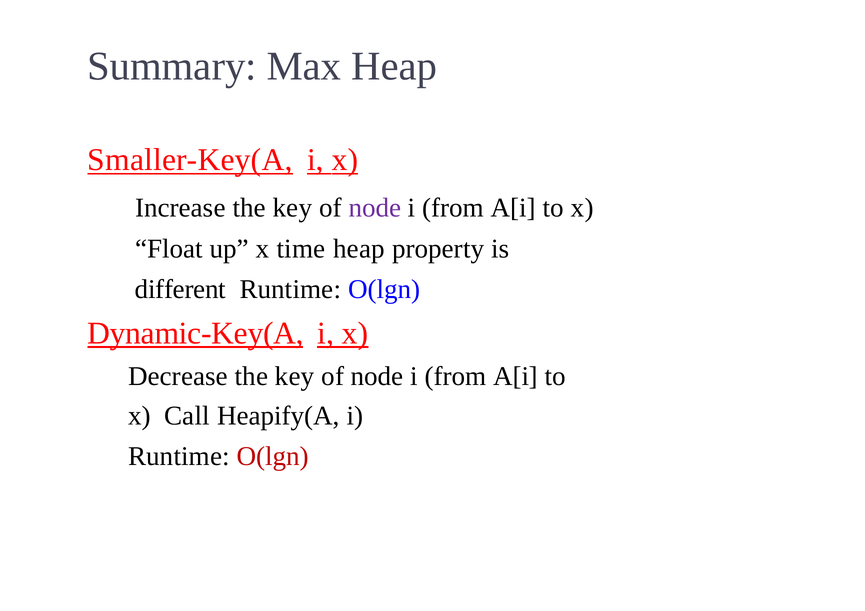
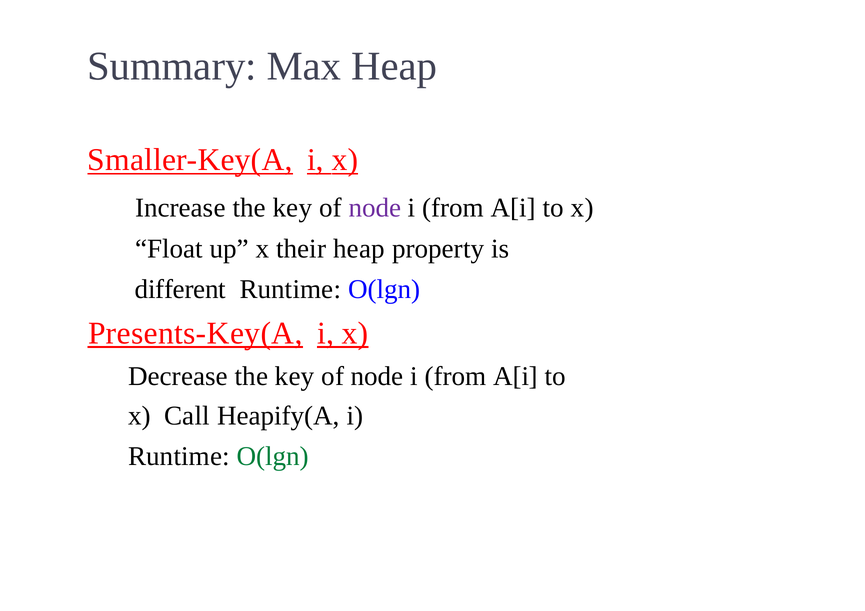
time: time -> their
Dynamic-Key(A: Dynamic-Key(A -> Presents-Key(A
O(lgn at (273, 457) colour: red -> green
